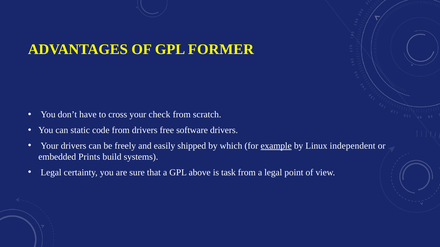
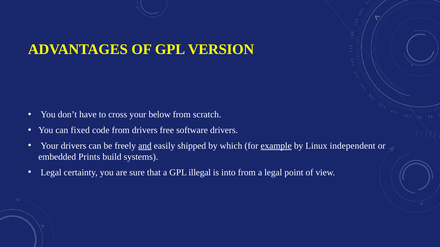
FORMER: FORMER -> VERSION
check: check -> below
static: static -> fixed
and underline: none -> present
above: above -> illegal
task: task -> into
